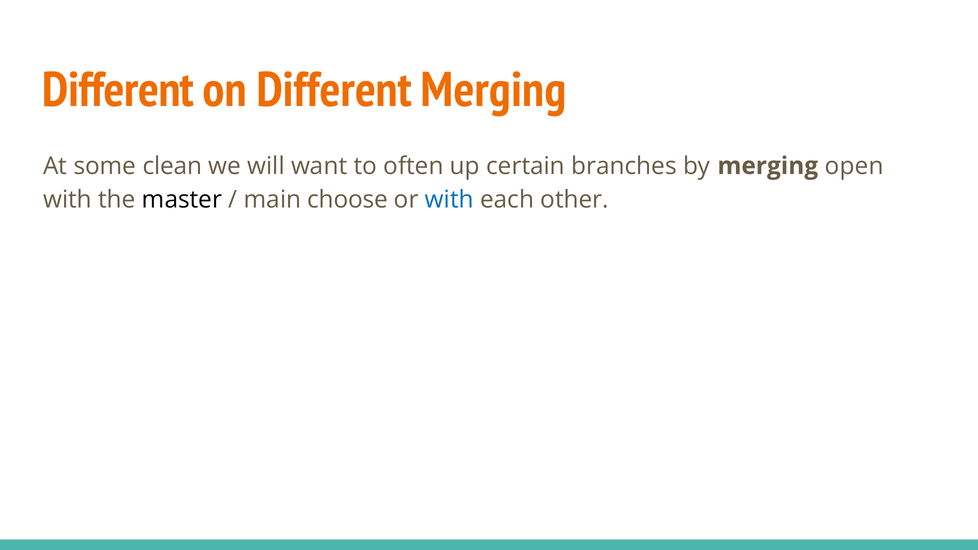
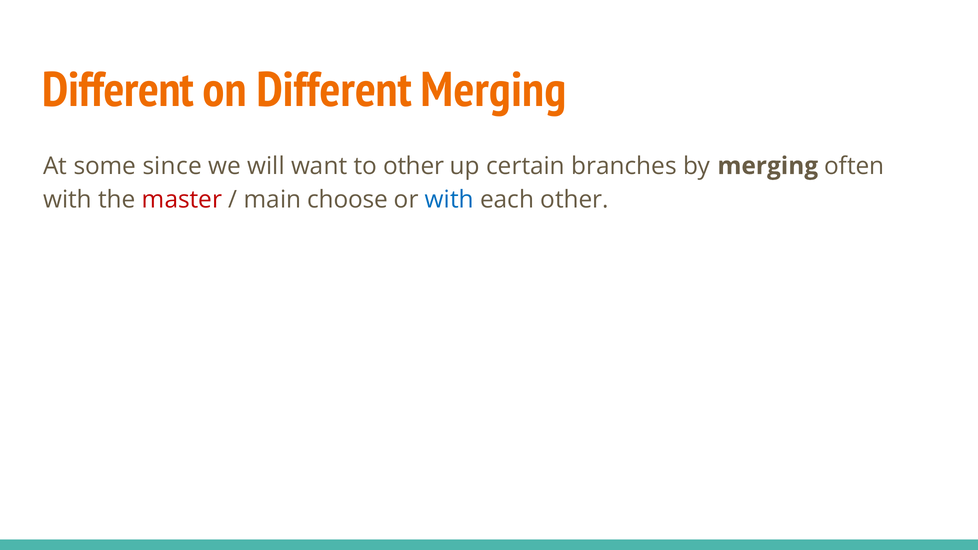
clean: clean -> since
to often: often -> other
open: open -> often
master colour: black -> red
